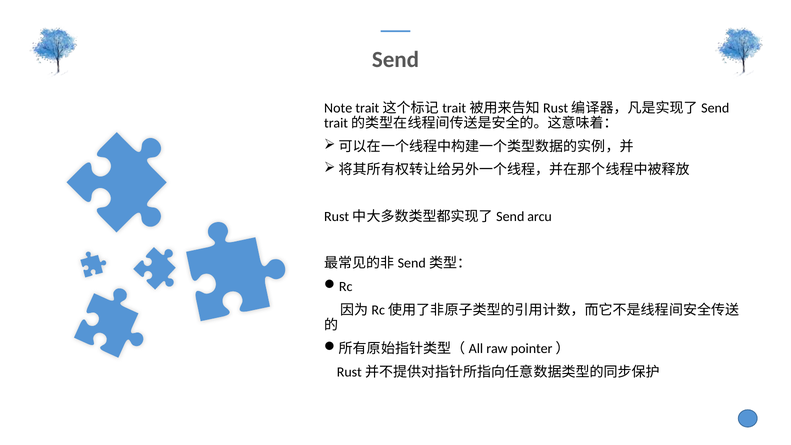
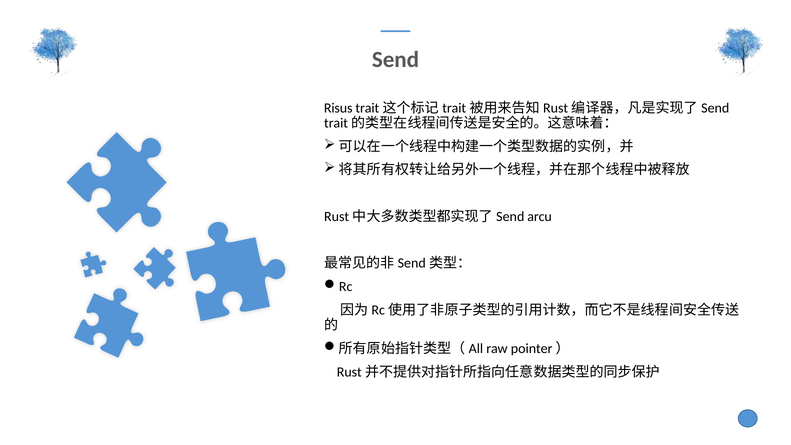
Note: Note -> Risus
